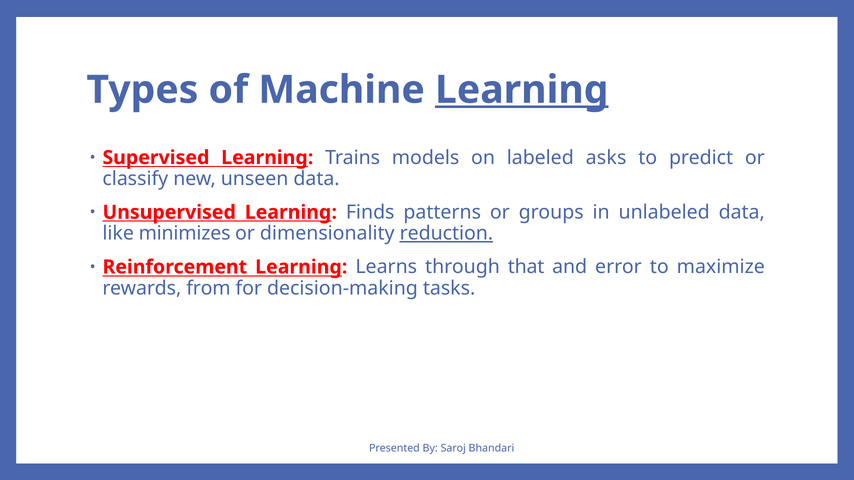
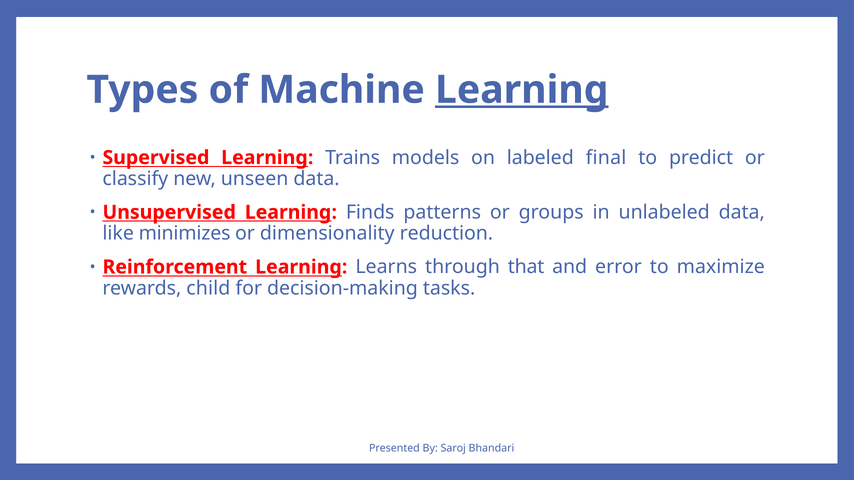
asks: asks -> final
reduction underline: present -> none
from: from -> child
